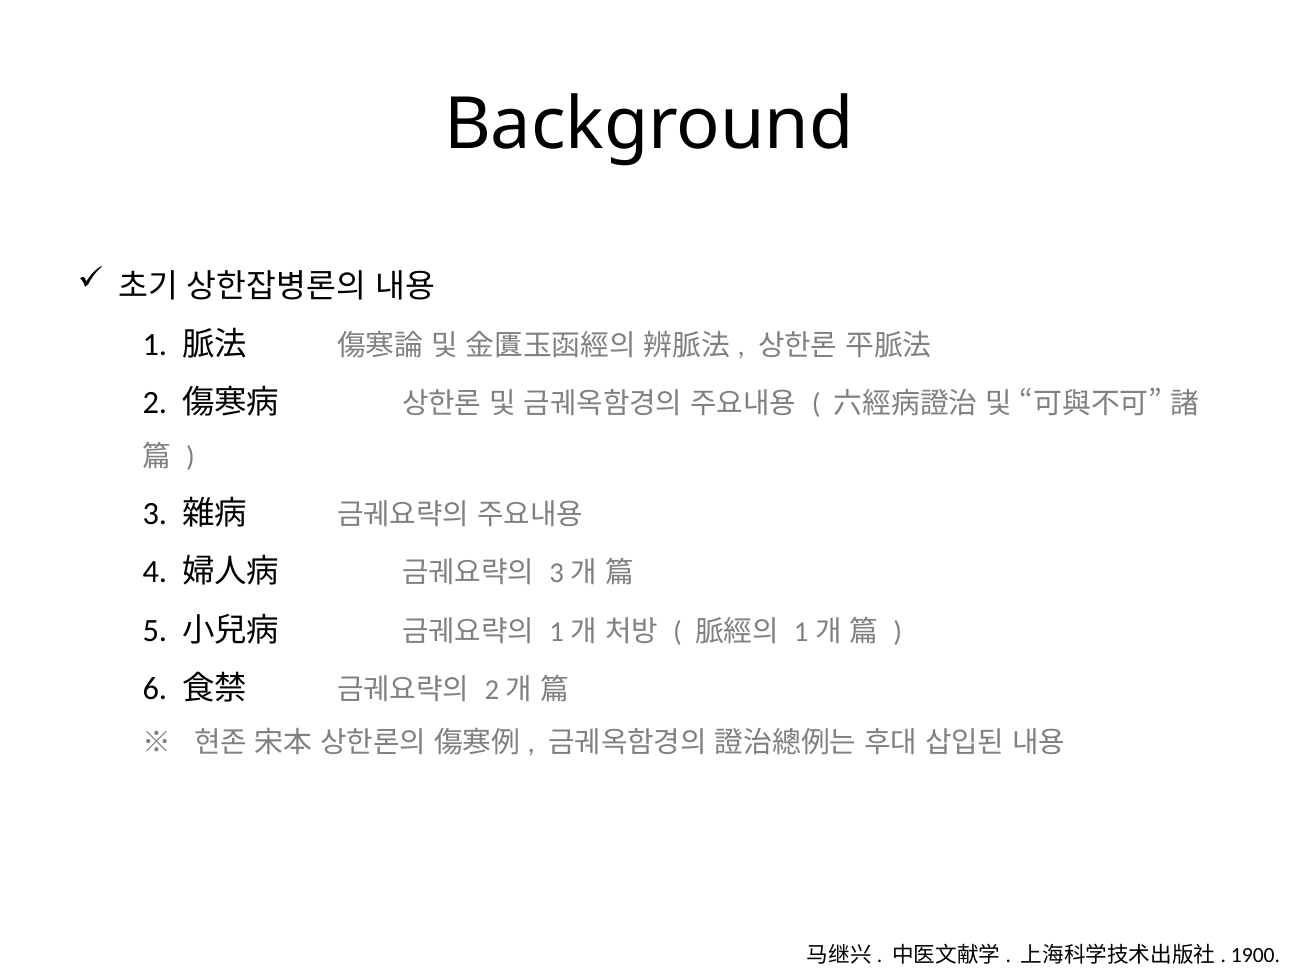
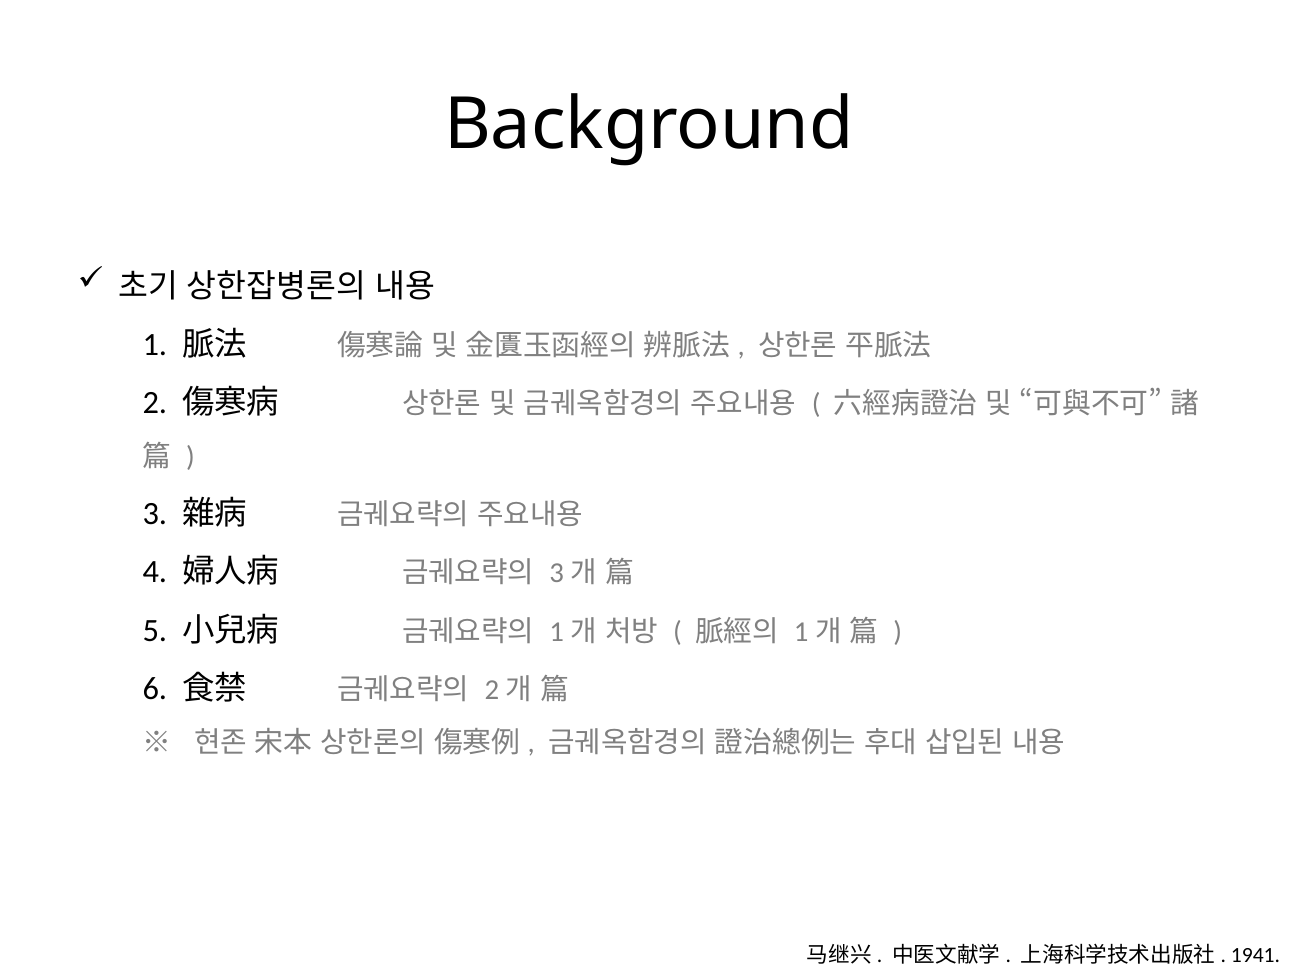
1900: 1900 -> 1941
